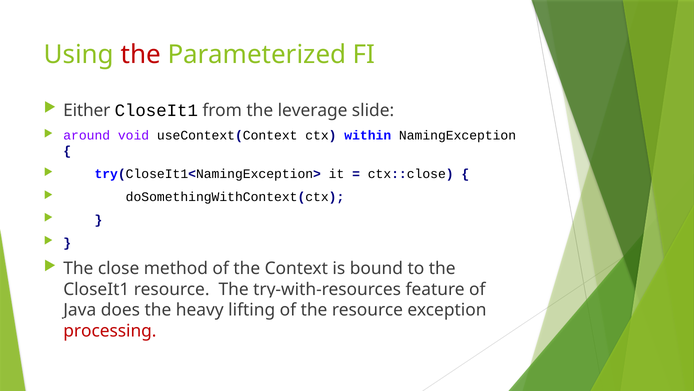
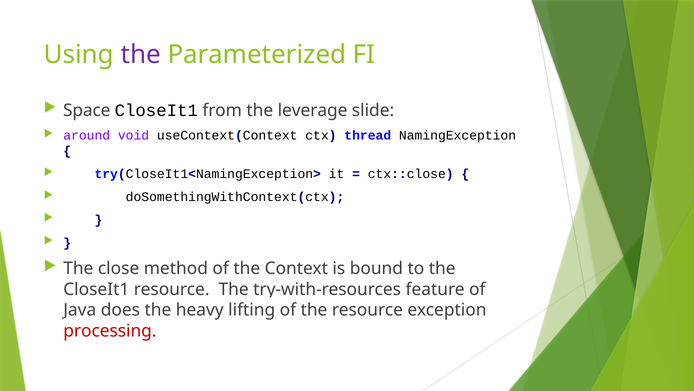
the at (141, 55) colour: red -> purple
Either: Either -> Space
within: within -> thread
